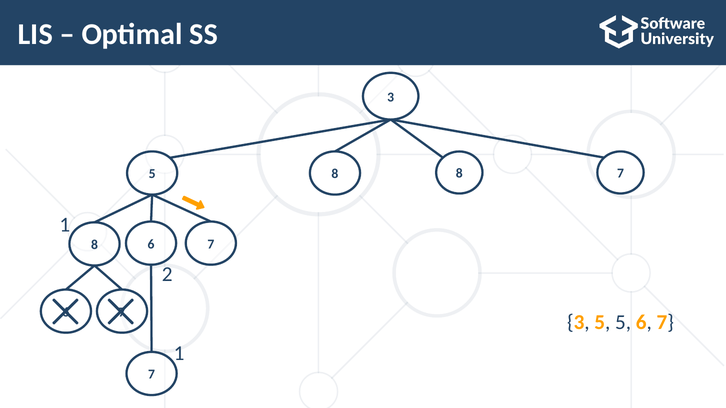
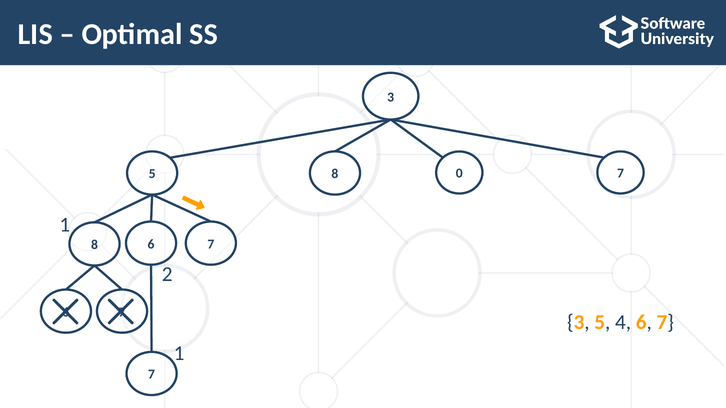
5 8: 8 -> 0
5 5: 5 -> 4
